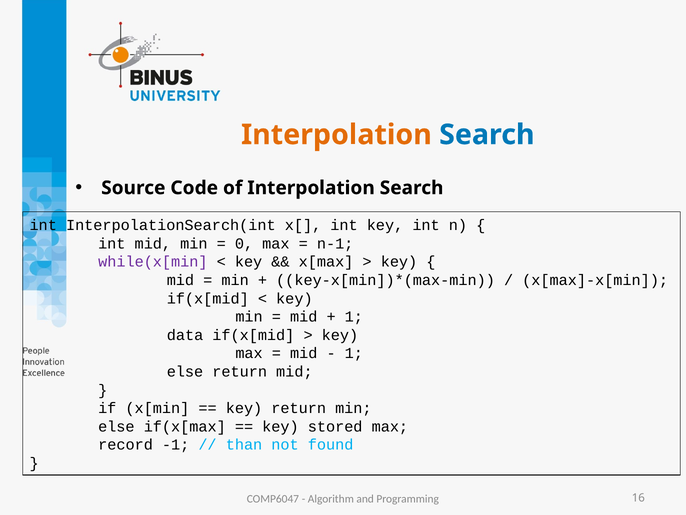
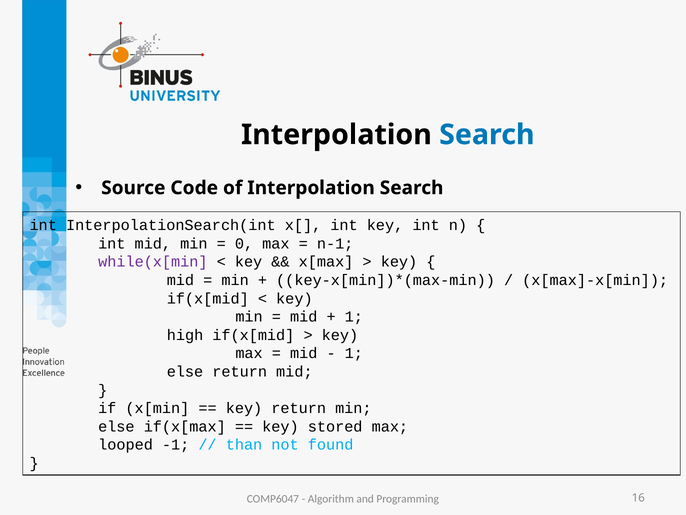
Interpolation at (336, 135) colour: orange -> black
data: data -> high
record: record -> looped
